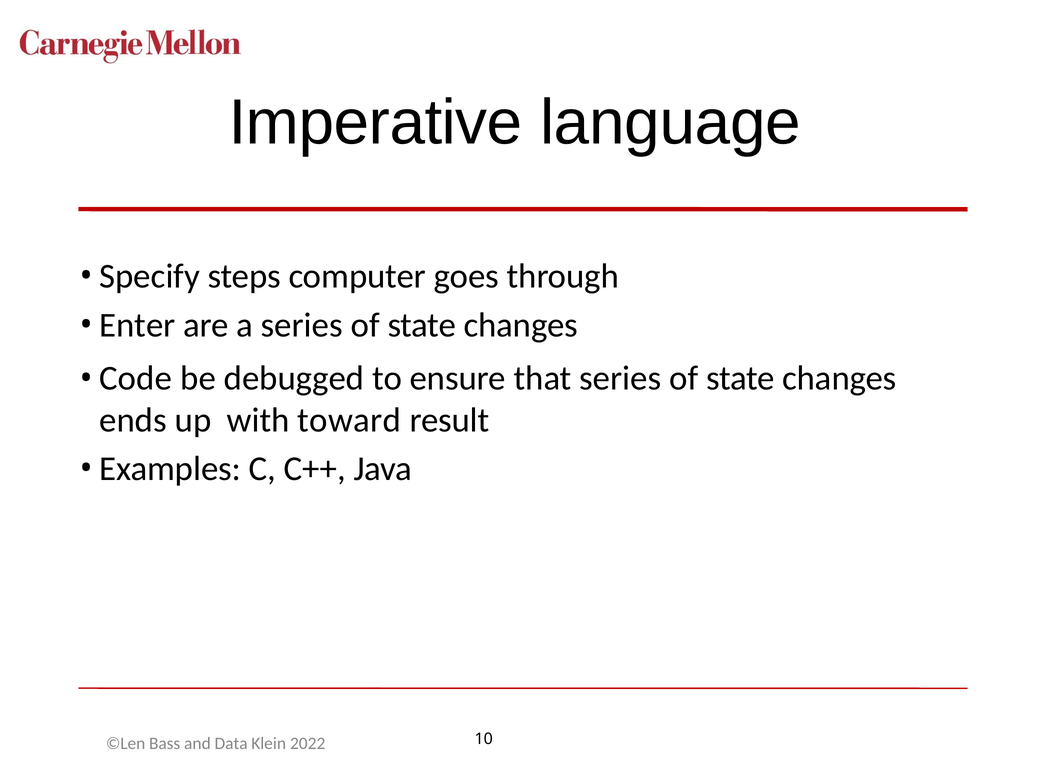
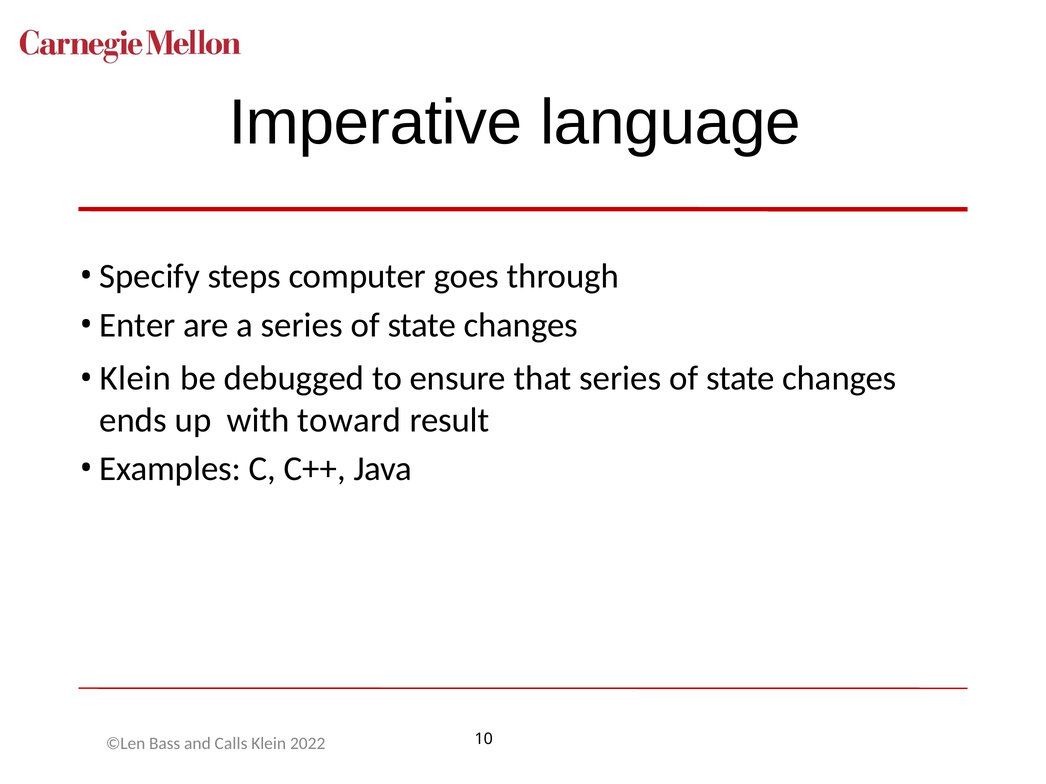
Code at (136, 379): Code -> Klein
Data: Data -> Calls
